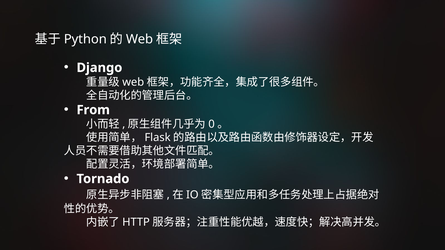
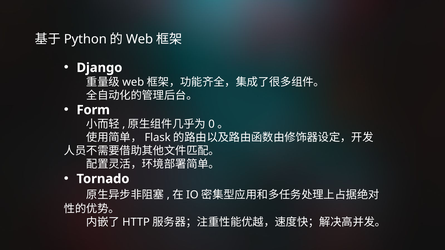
From: From -> Form
